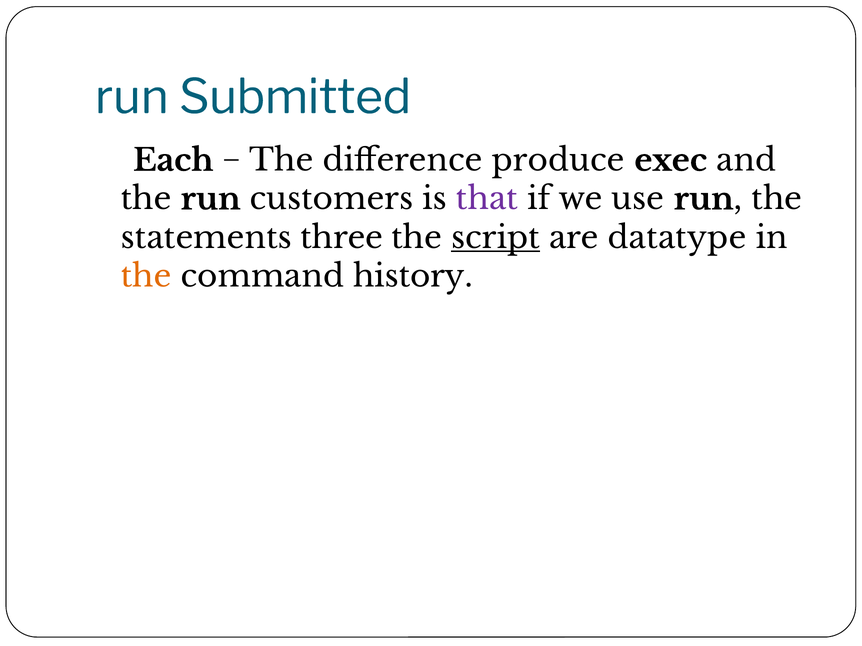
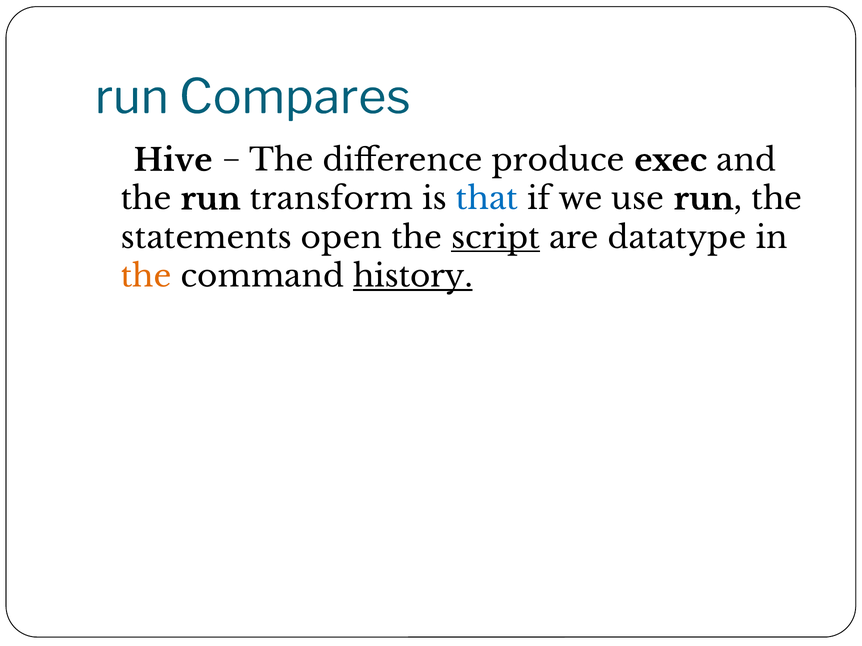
Submitted: Submitted -> Compares
Each: Each -> Hive
customers: customers -> transform
that colour: purple -> blue
three: three -> open
history underline: none -> present
